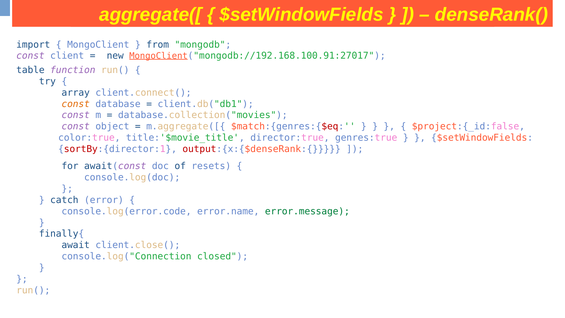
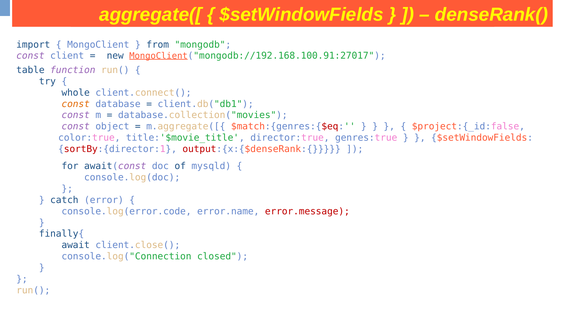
array: array -> whole
resets: resets -> mysqld
error.message colour: green -> red
